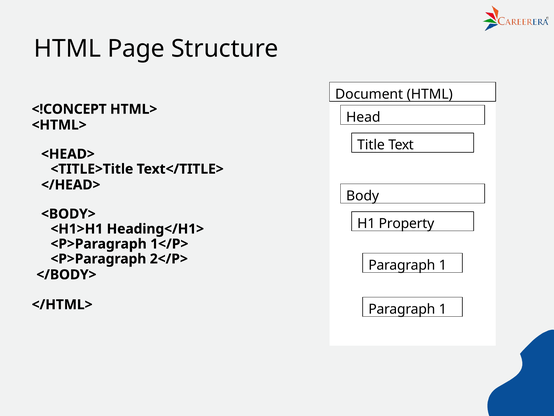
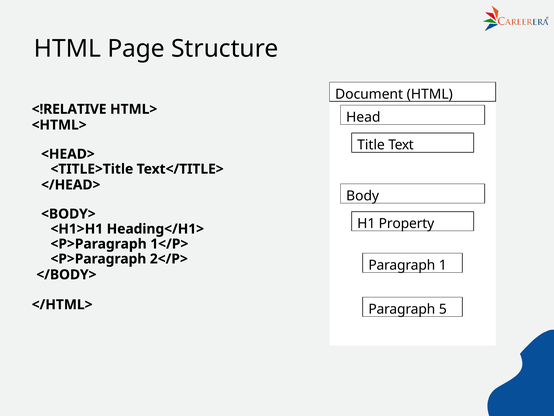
<!CONCEPT: <!CONCEPT -> <!RELATIVE
1 at (443, 309): 1 -> 5
